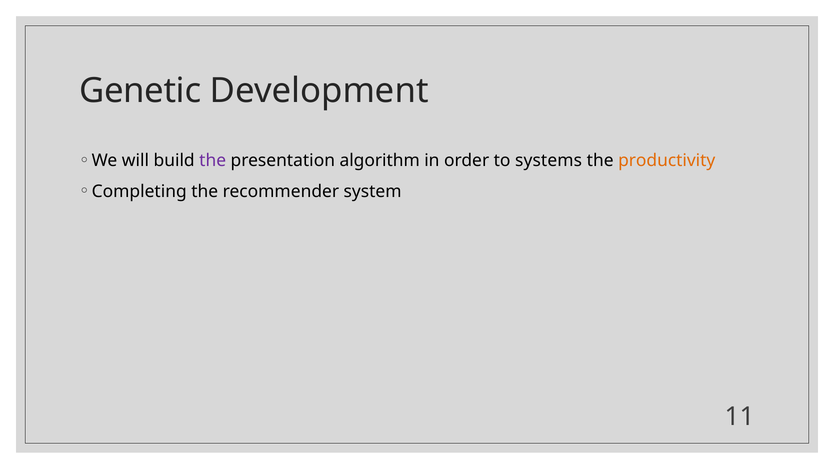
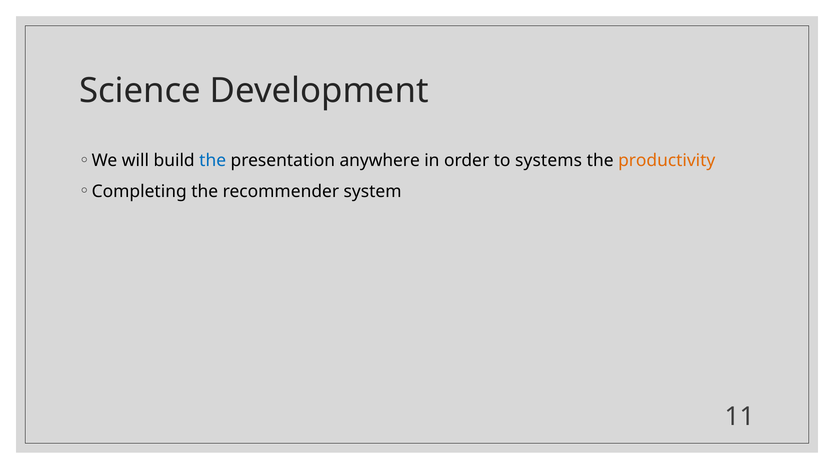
Genetic: Genetic -> Science
the at (213, 161) colour: purple -> blue
algorithm: algorithm -> anywhere
